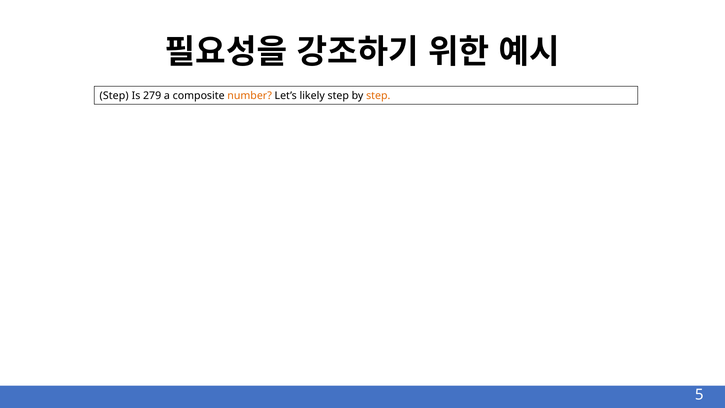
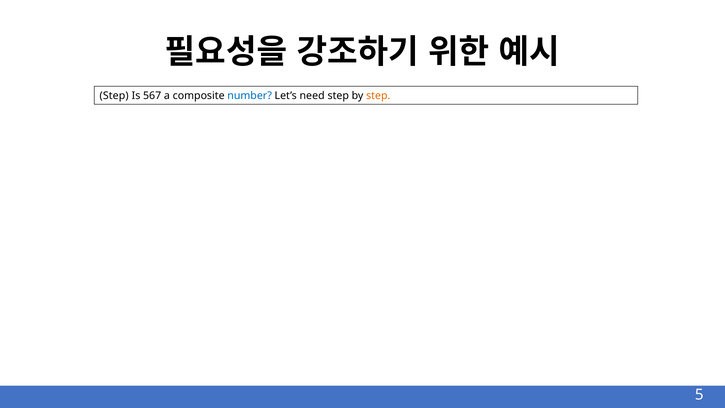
279: 279 -> 567
number colour: orange -> blue
likely: likely -> need
